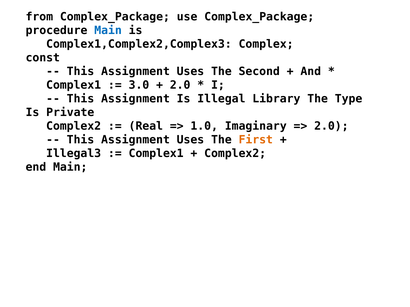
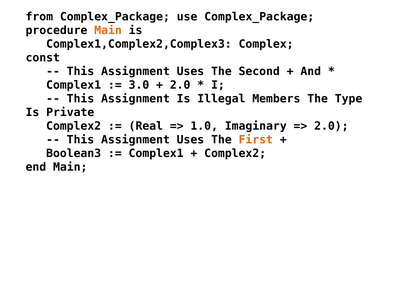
Main at (108, 31) colour: blue -> orange
Library: Library -> Members
Illegal3: Illegal3 -> Boolean3
